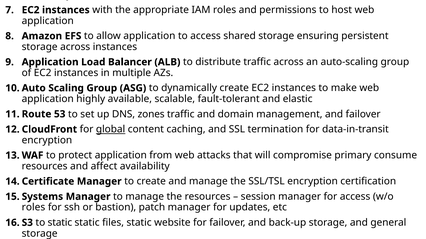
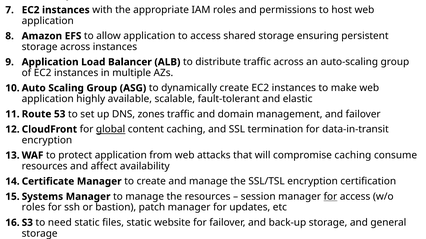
compromise primary: primary -> caching
for at (330, 197) underline: none -> present
to static: static -> need
